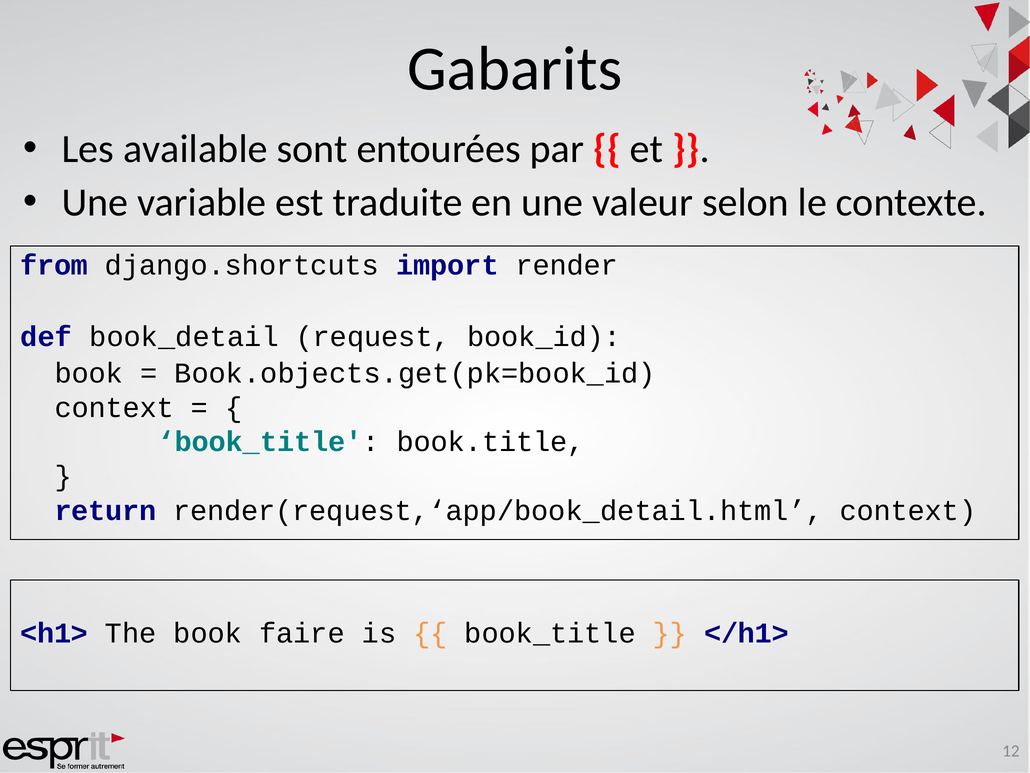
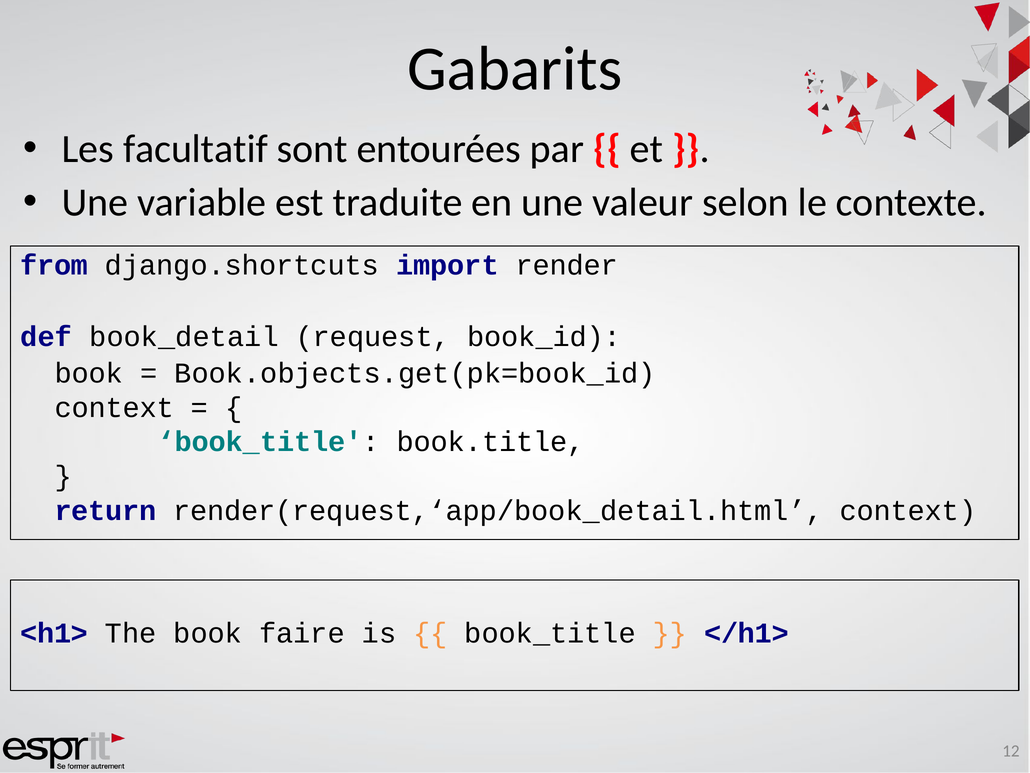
available: available -> facultatif
